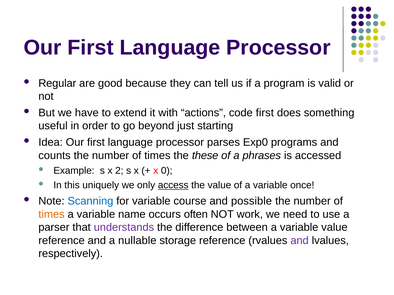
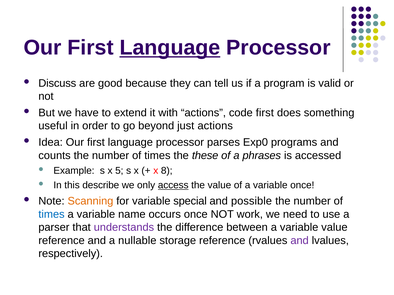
Language at (170, 48) underline: none -> present
Regular: Regular -> Discuss
just starting: starting -> actions
2: 2 -> 5
0: 0 -> 8
uniquely: uniquely -> describe
Scanning colour: blue -> orange
course: course -> special
times at (51, 215) colour: orange -> blue
occurs often: often -> once
